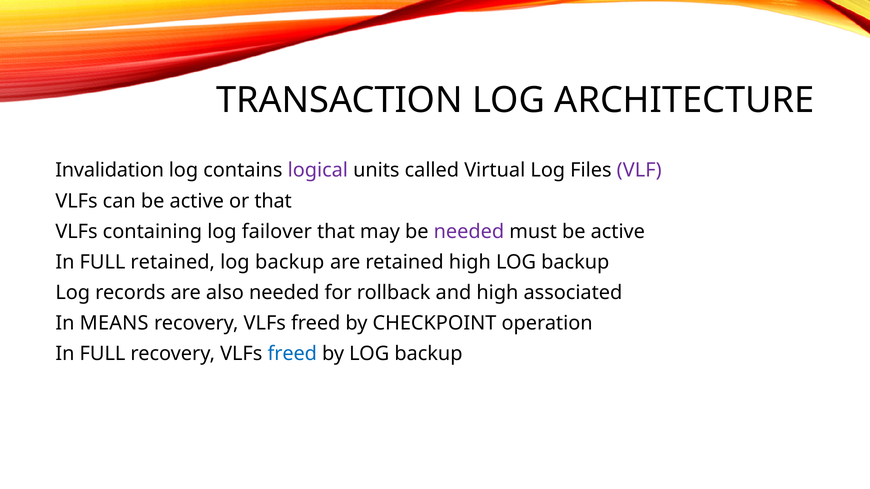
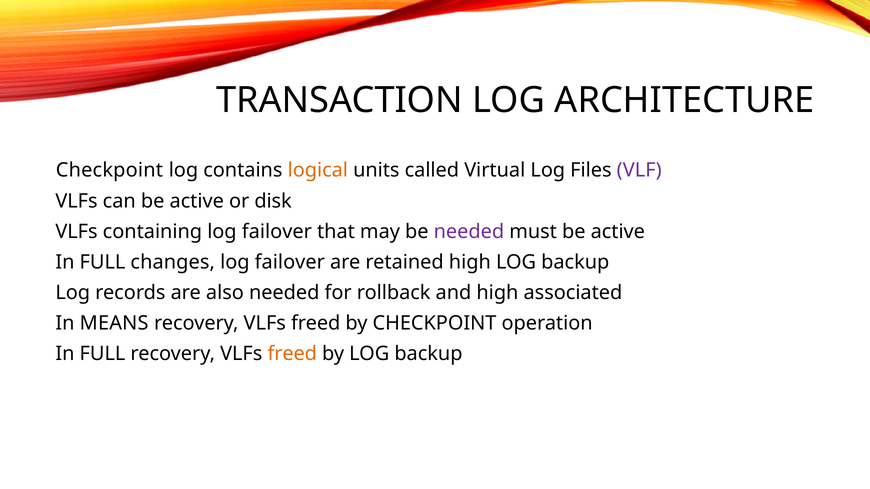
Invalidation at (110, 170): Invalidation -> Checkpoint
logical colour: purple -> orange
or that: that -> disk
FULL retained: retained -> changes
backup at (290, 262): backup -> failover
freed at (292, 354) colour: blue -> orange
